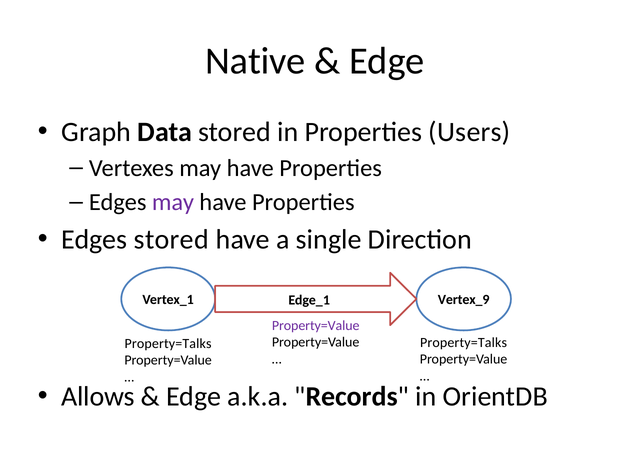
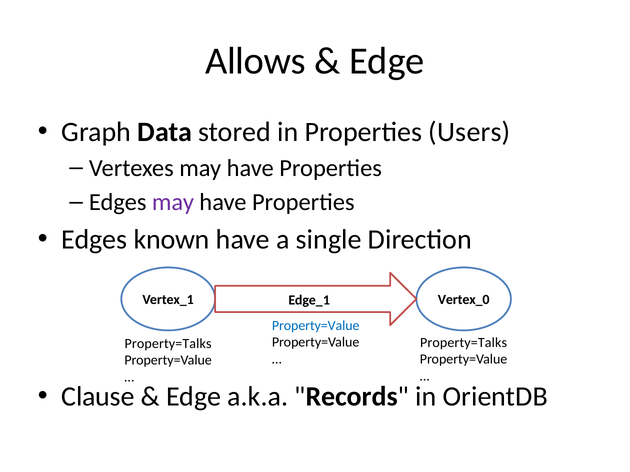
Native: Native -> Allows
Edges stored: stored -> known
Vertex_9: Vertex_9 -> Vertex_0
Property=Value at (316, 326) colour: purple -> blue
Allows: Allows -> Clause
